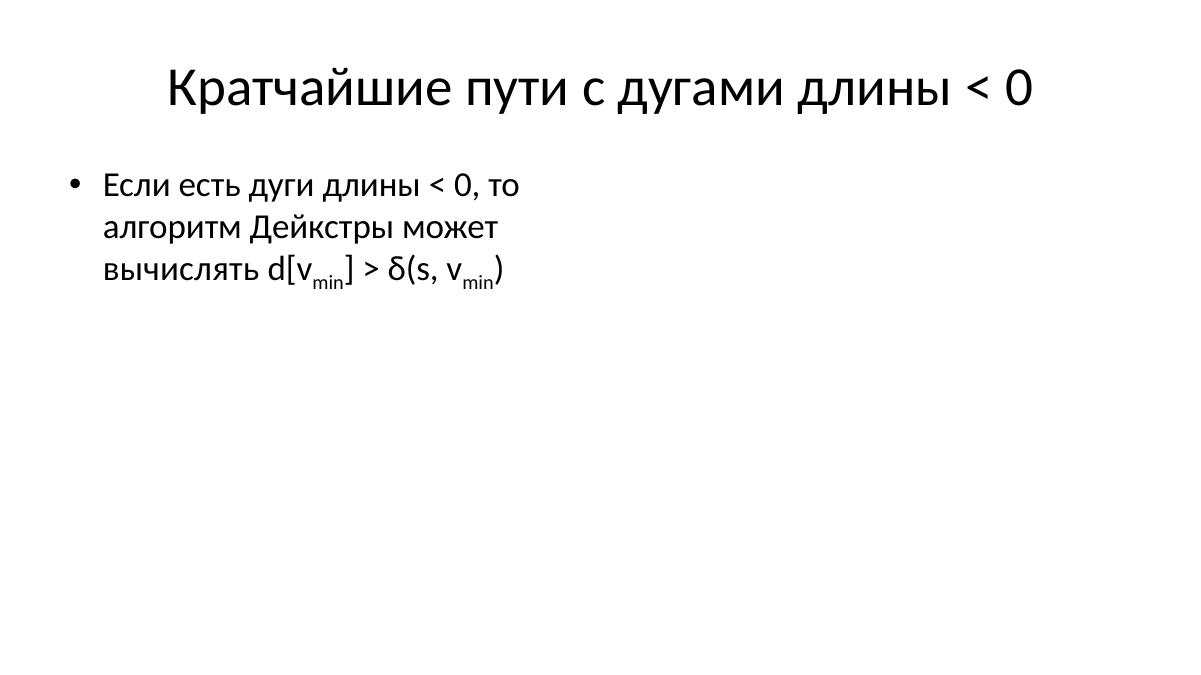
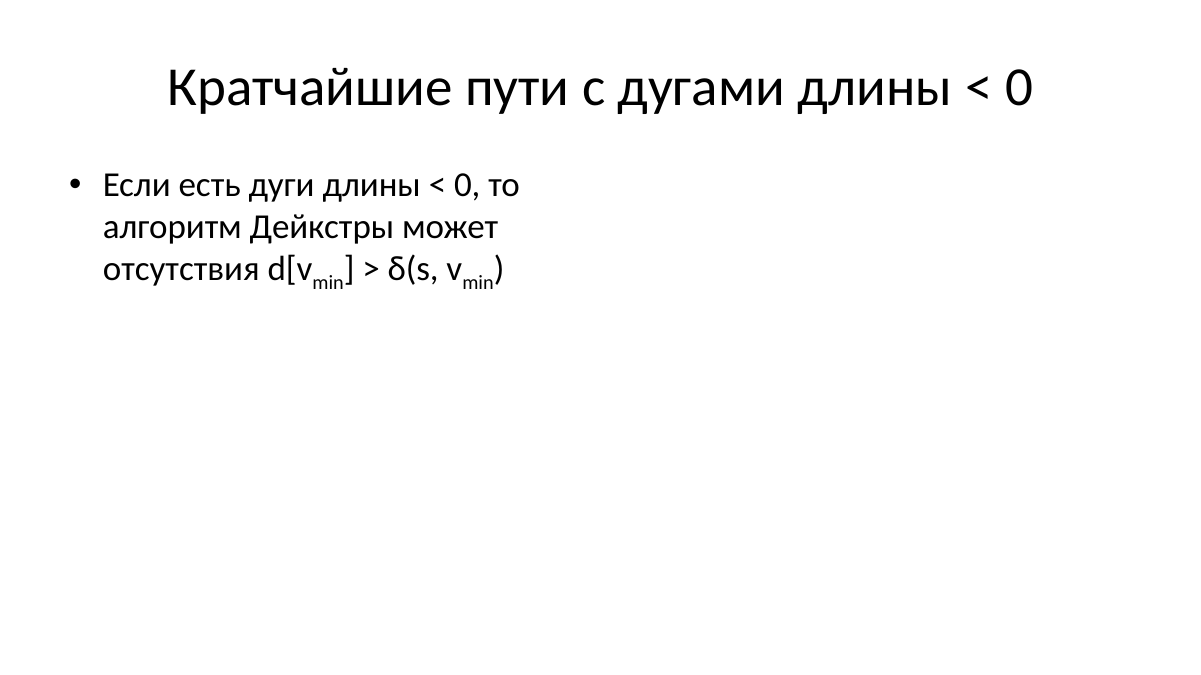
вычислять at (181, 269): вычислять -> отсутствия
